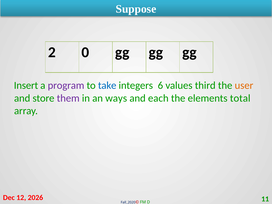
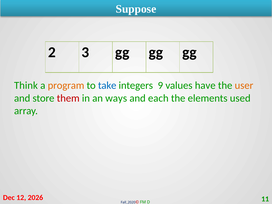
0: 0 -> 3
Insert: Insert -> Think
program colour: purple -> orange
6: 6 -> 9
third: third -> have
them colour: purple -> red
total: total -> used
